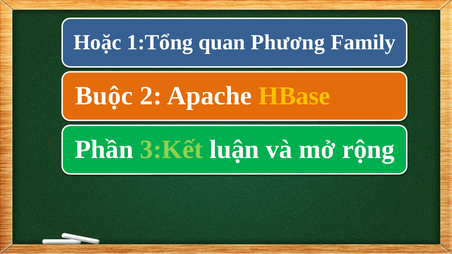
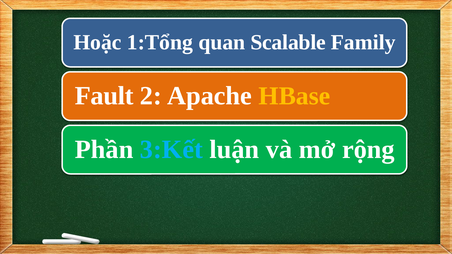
Phương: Phương -> Scalable
Buộc: Buộc -> Fault
3:Kết colour: light green -> light blue
